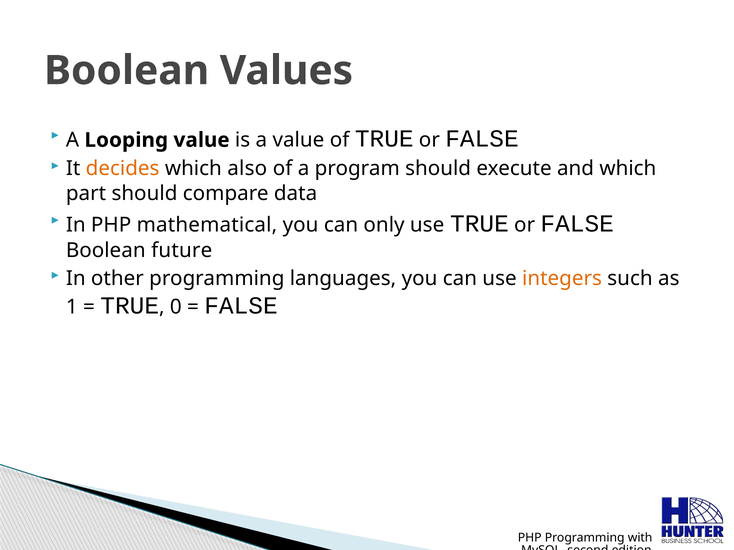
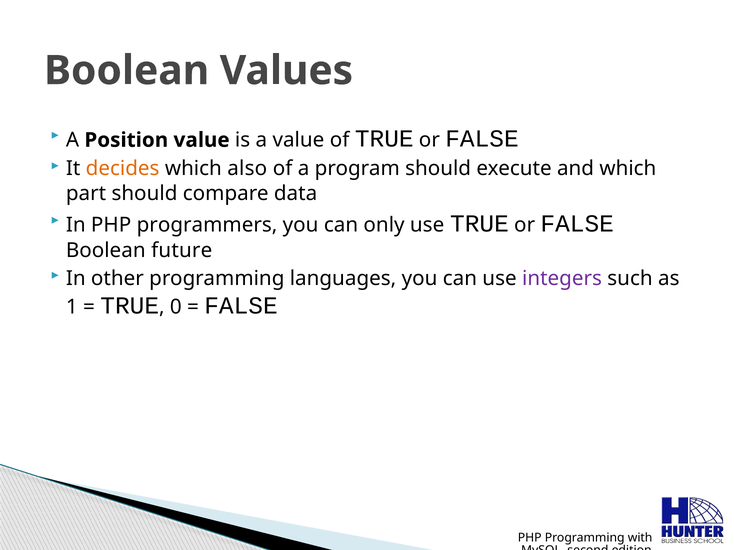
Looping: Looping -> Position
mathematical: mathematical -> programmers
integers colour: orange -> purple
